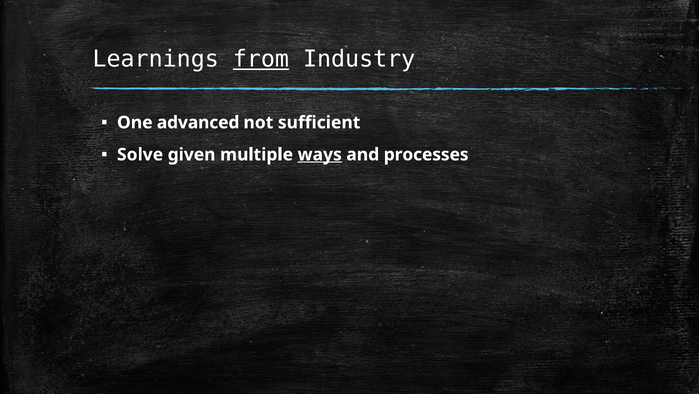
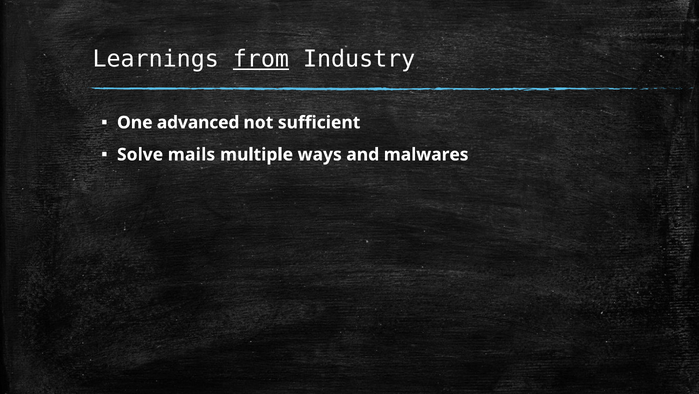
given: given -> mails
ways underline: present -> none
processes: processes -> malwares
